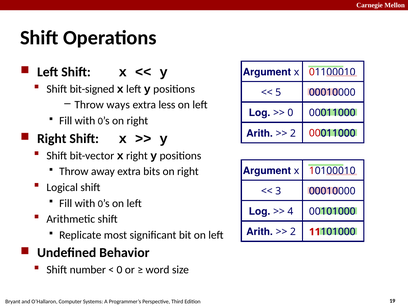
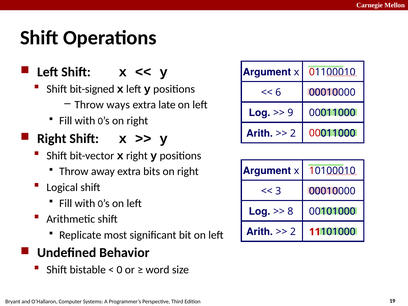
5: 5 -> 6
less: less -> late
0 at (290, 113): 0 -> 9
4: 4 -> 8
number: number -> bistable
